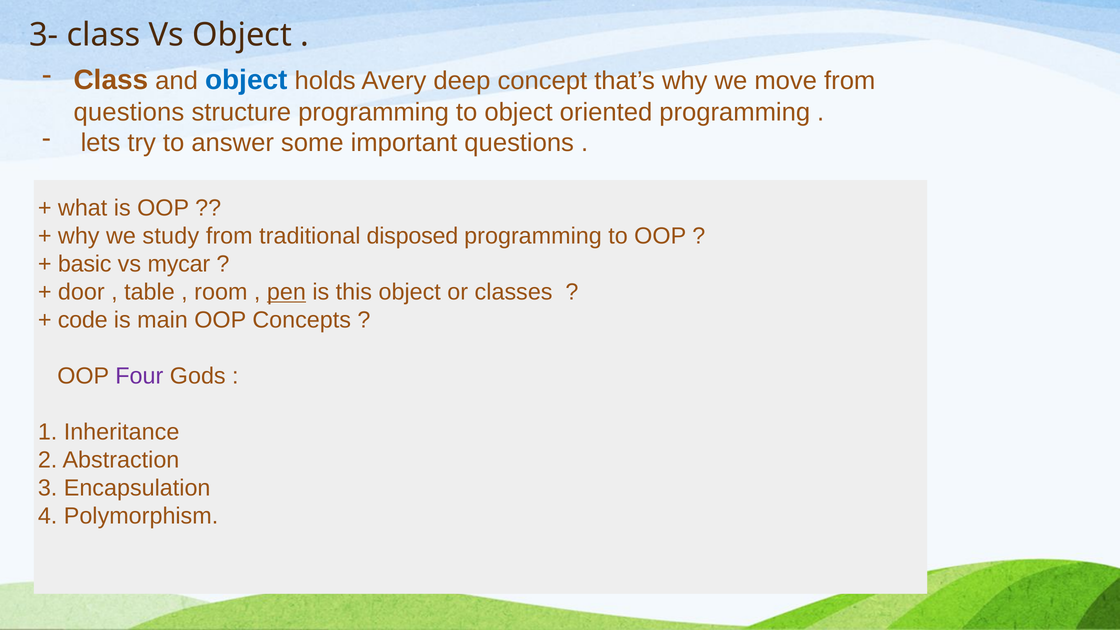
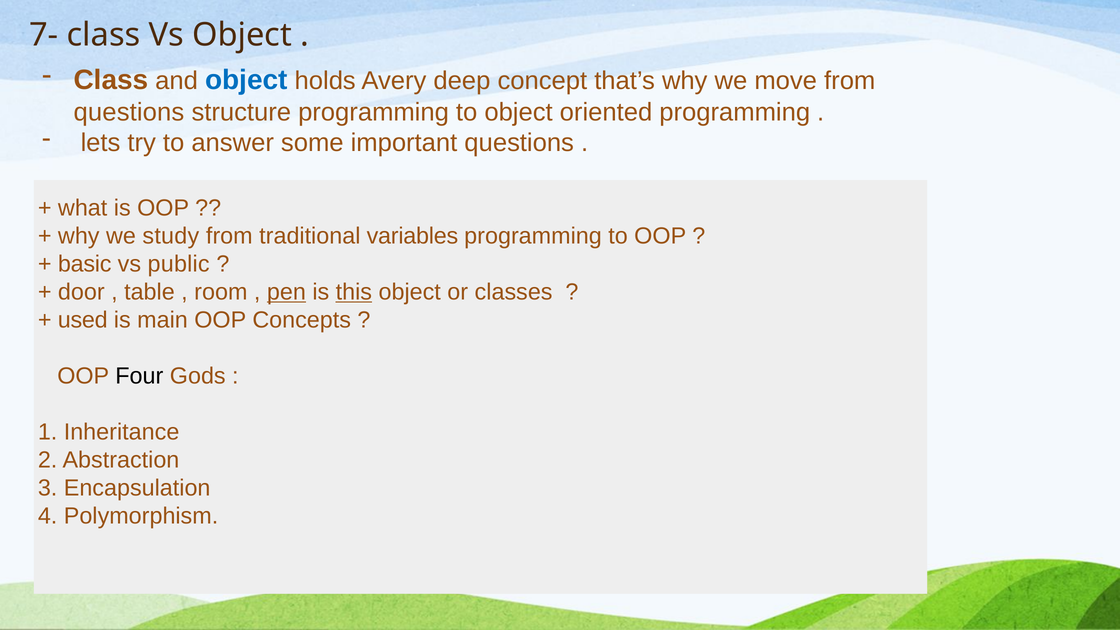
3-: 3- -> 7-
disposed: disposed -> variables
mycar: mycar -> public
this underline: none -> present
code: code -> used
Four colour: purple -> black
